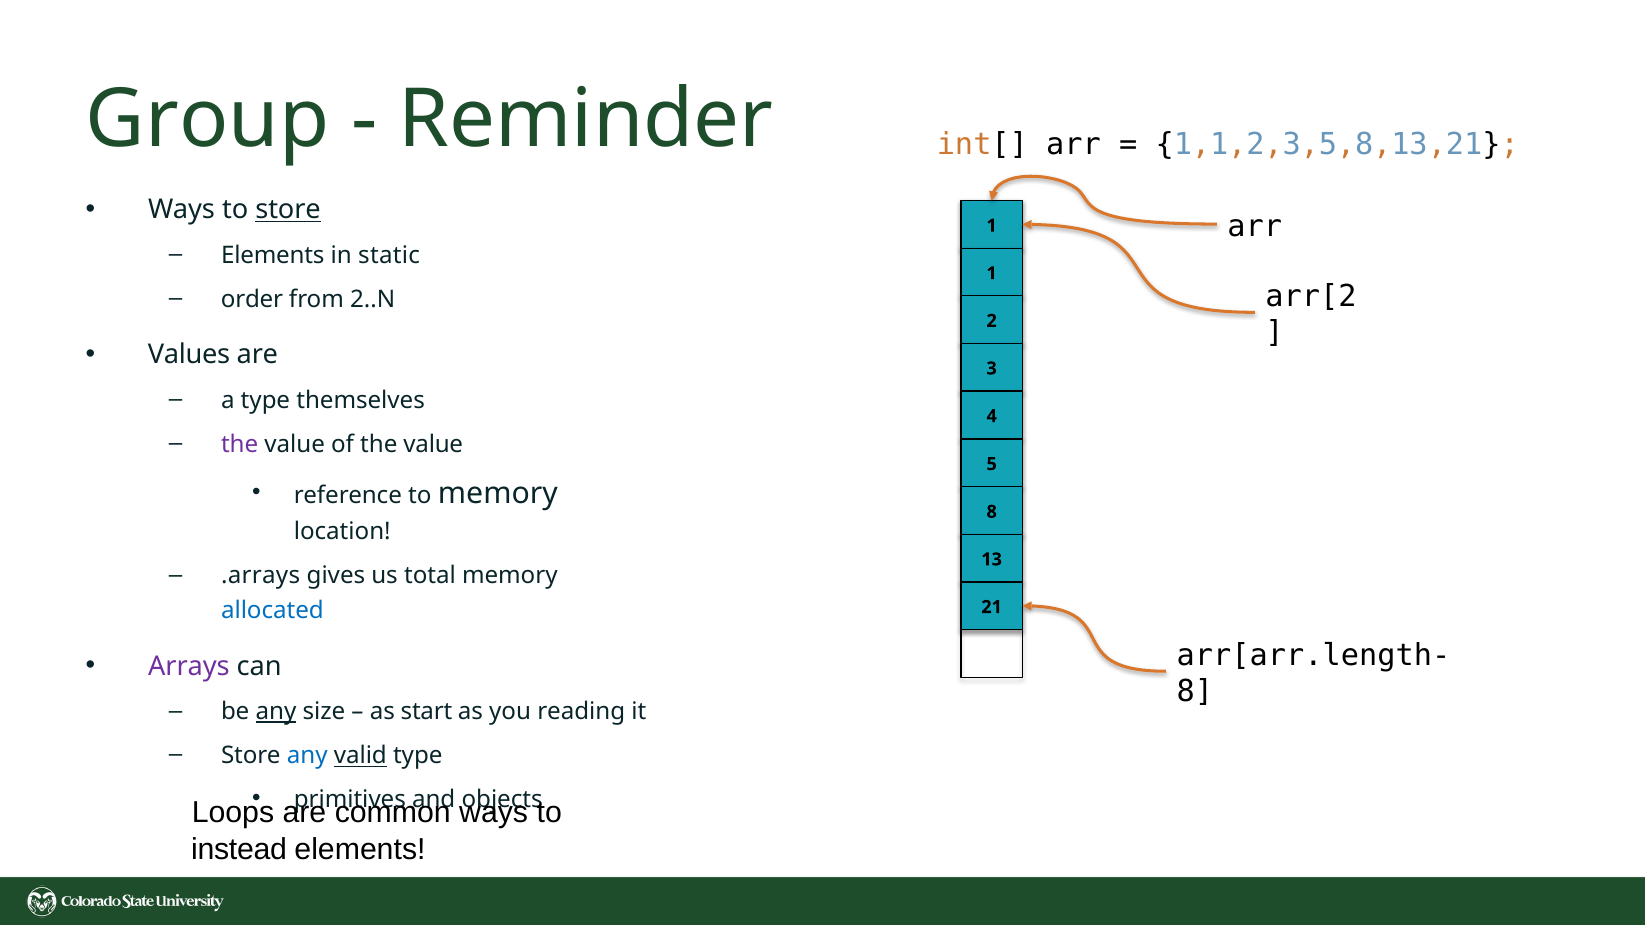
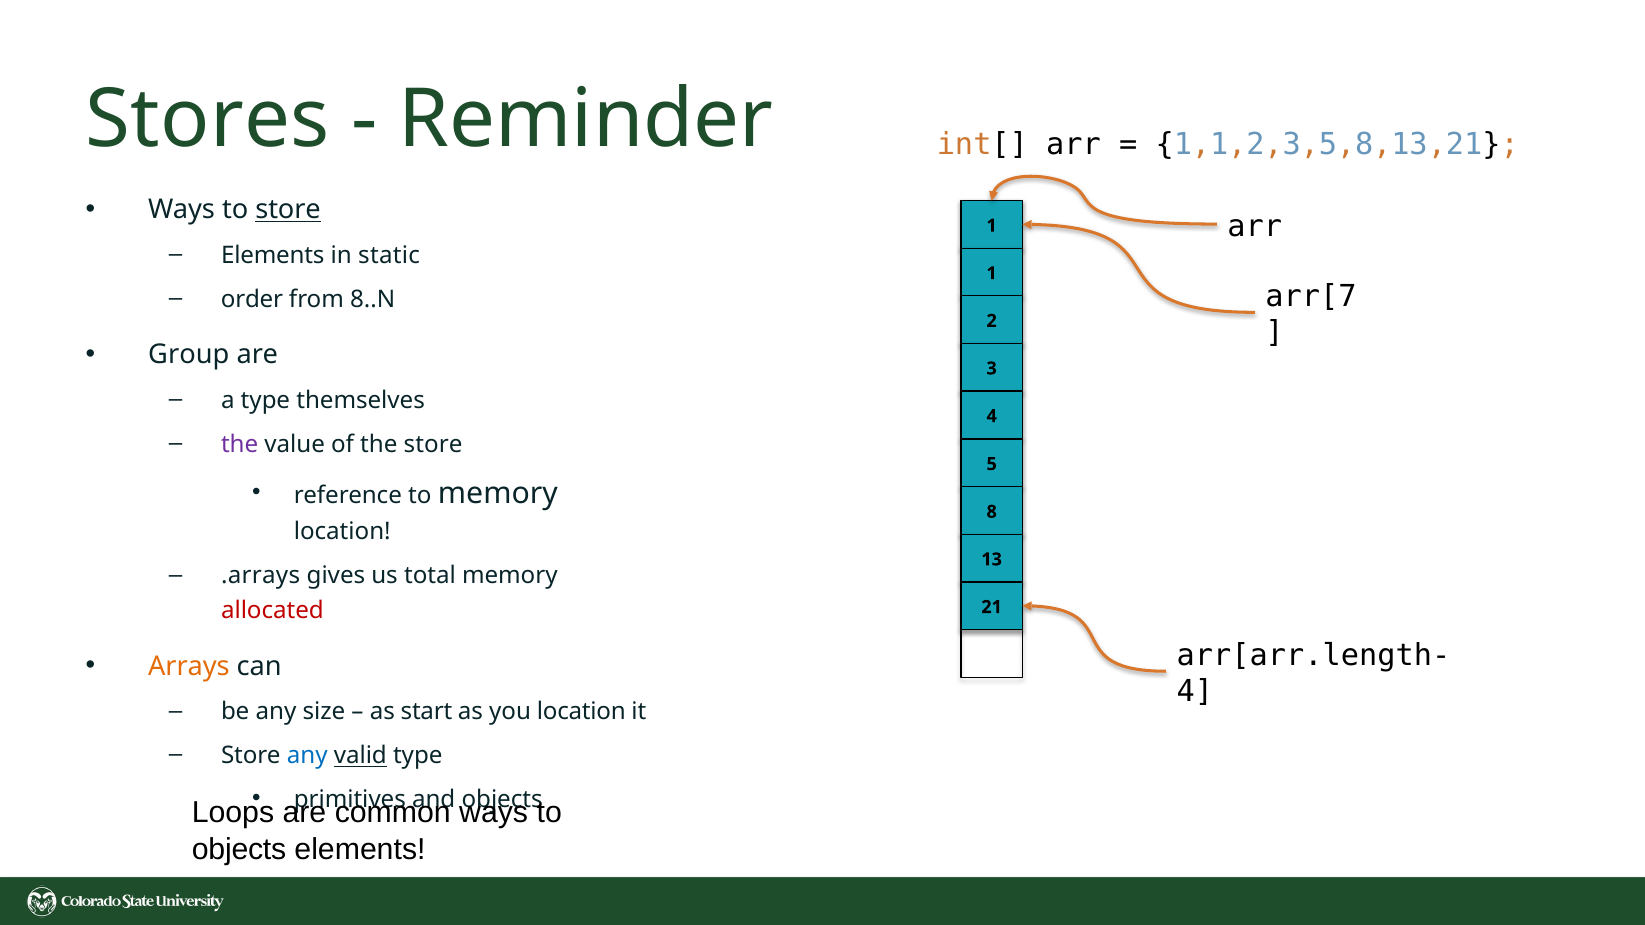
Group: Group -> Stores
arr[2: arr[2 -> arr[7
2..N: 2..N -> 8..N
Values: Values -> Group
of the value: value -> store
allocated colour: blue -> red
Arrays colour: purple -> orange
8 at (1195, 692): 8 -> 4
any at (276, 712) underline: present -> none
you reading: reading -> location
instead at (239, 850): instead -> objects
